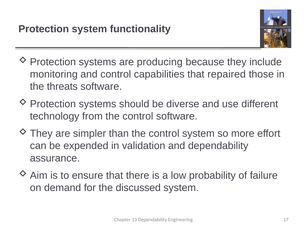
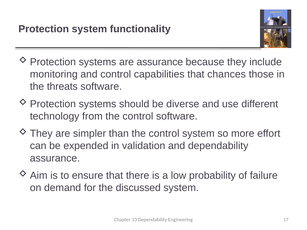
are producing: producing -> assurance
repaired: repaired -> chances
